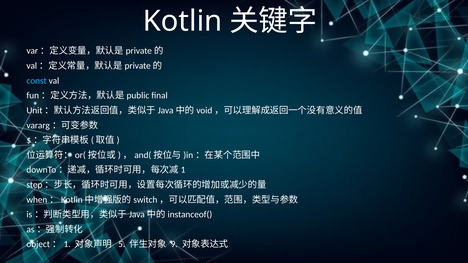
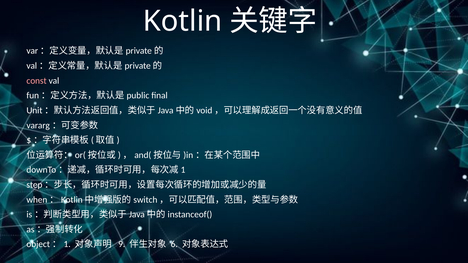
const colour: light blue -> pink
5: 5 -> 9
9: 9 -> 6
